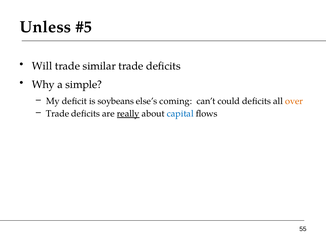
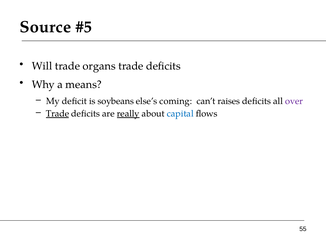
Unless: Unless -> Source
similar: similar -> organs
simple: simple -> means
could: could -> raises
over colour: orange -> purple
Trade at (58, 113) underline: none -> present
